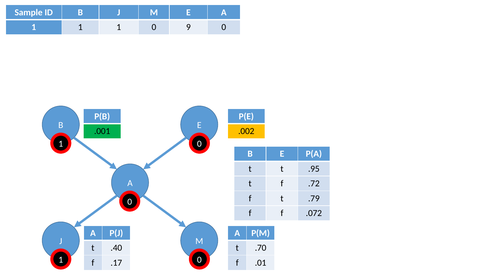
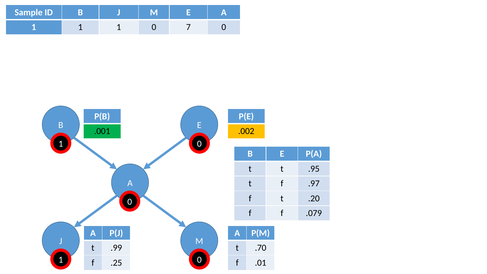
9: 9 -> 7
.72: .72 -> .97
.79: .79 -> .20
.072: .072 -> .079
.40: .40 -> .99
.17: .17 -> .25
